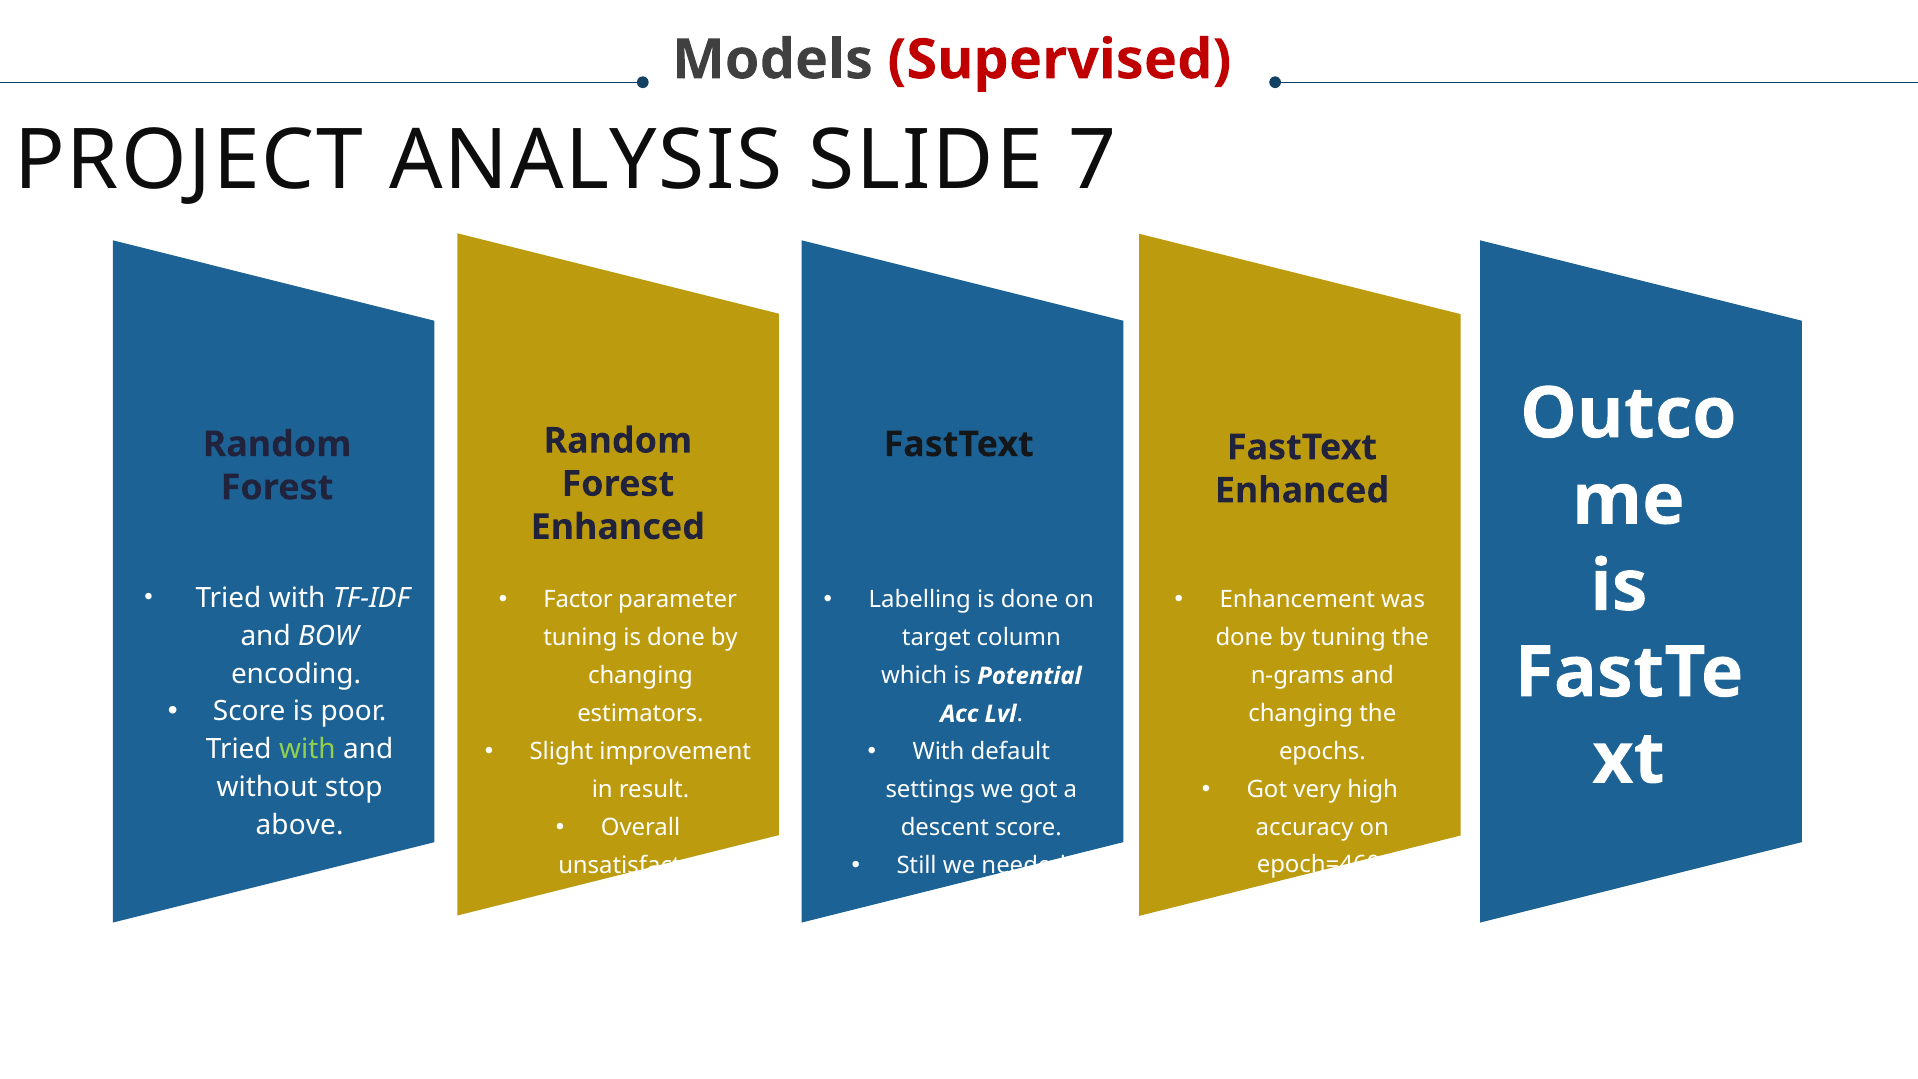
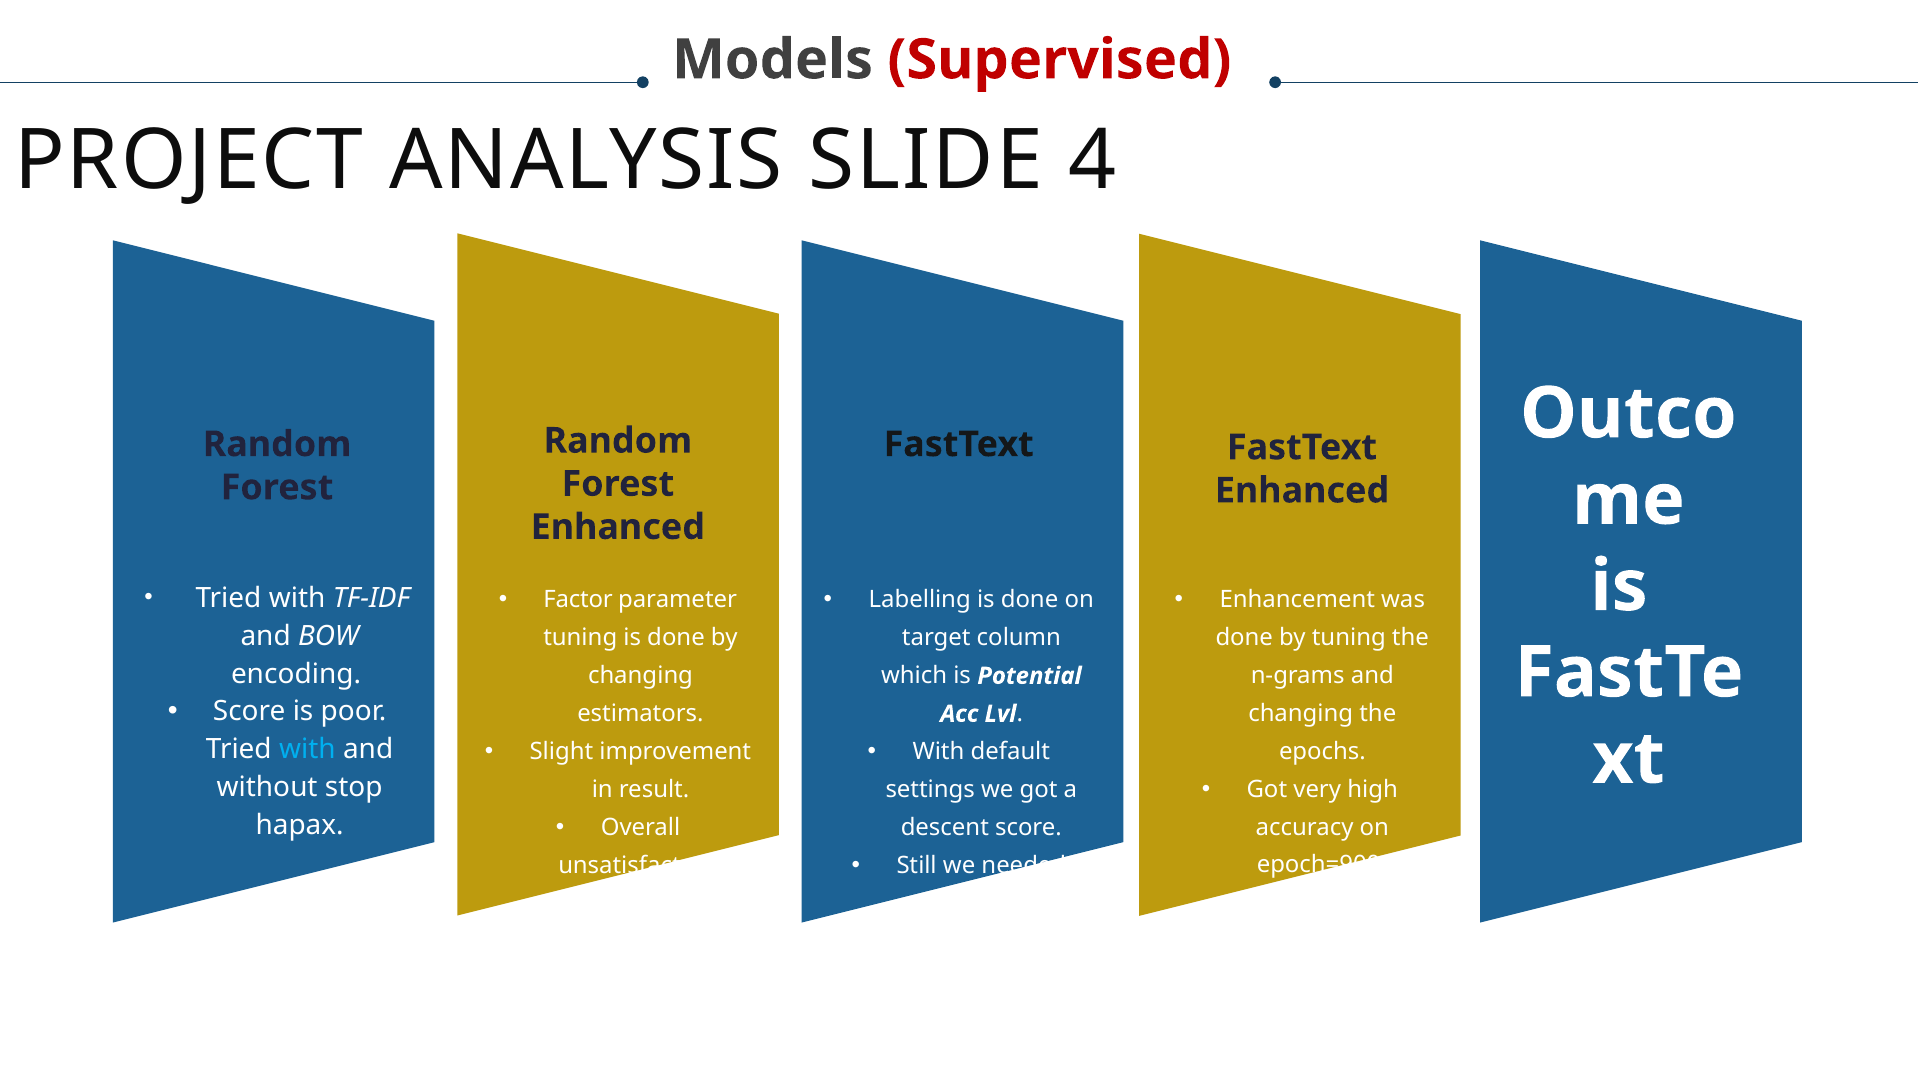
7: 7 -> 4
with at (307, 750) colour: light green -> light blue
above: above -> hapax
epoch=460: epoch=460 -> epoch=900
